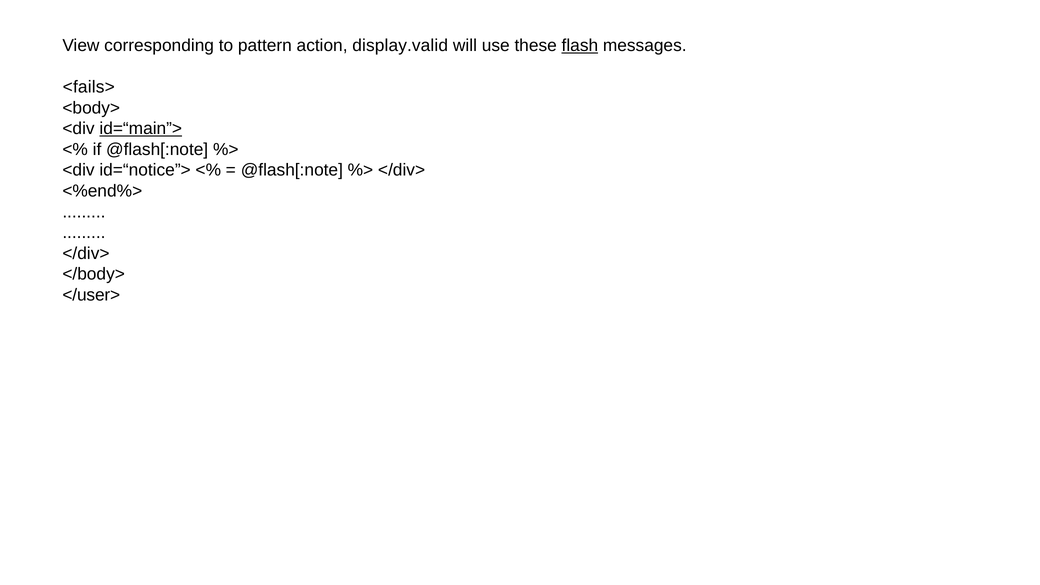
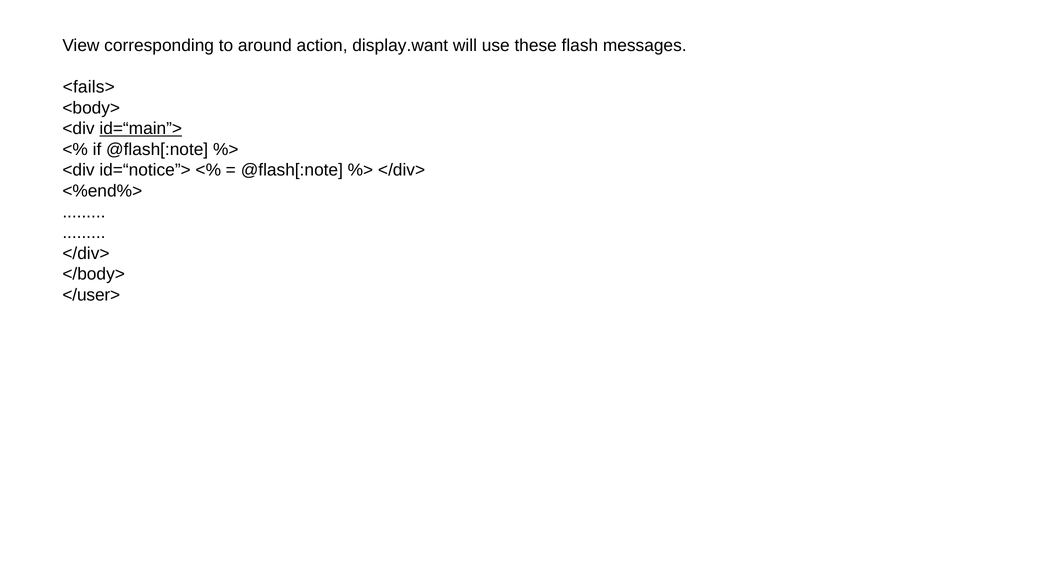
pattern: pattern -> around
display.valid: display.valid -> display.want
flash underline: present -> none
